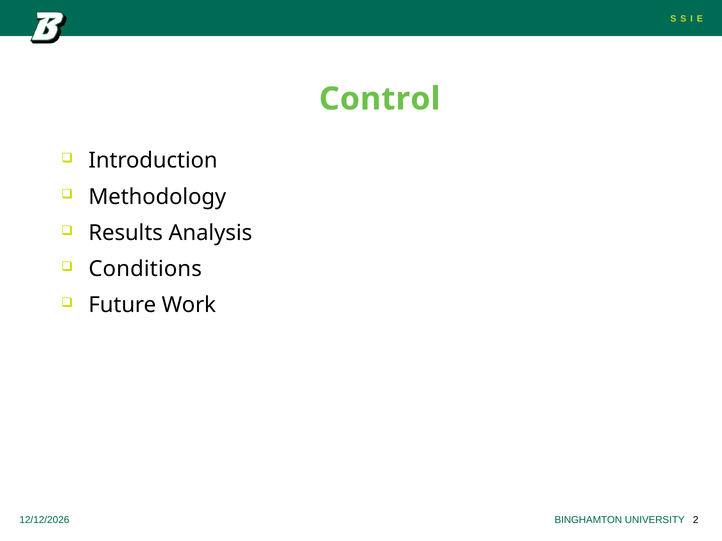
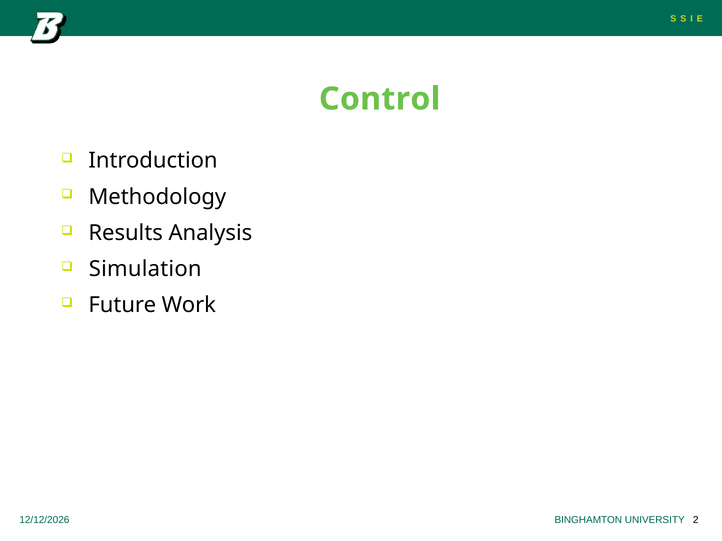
Conditions: Conditions -> Simulation
